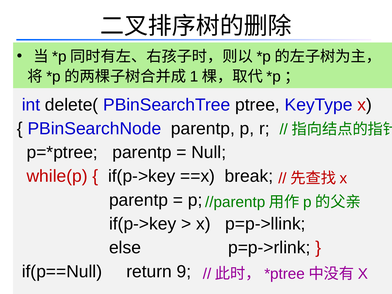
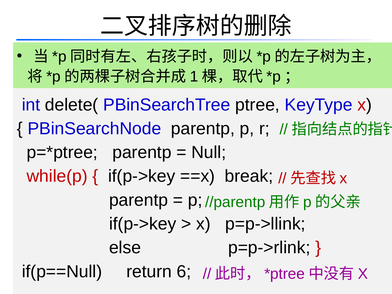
9: 9 -> 6
